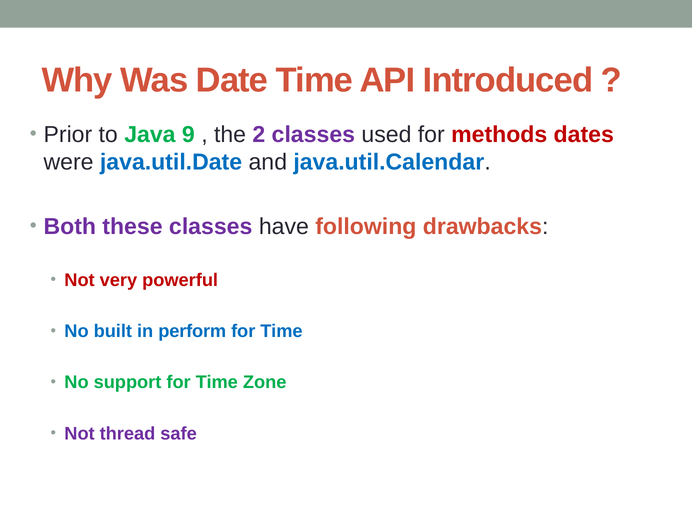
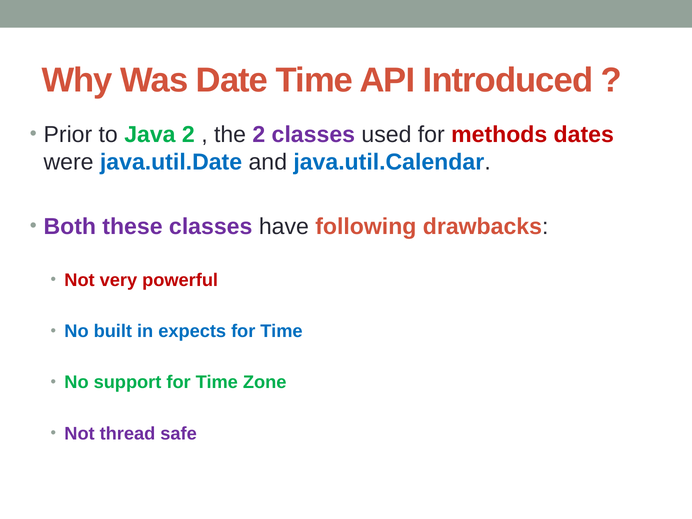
Java 9: 9 -> 2
perform: perform -> expects
